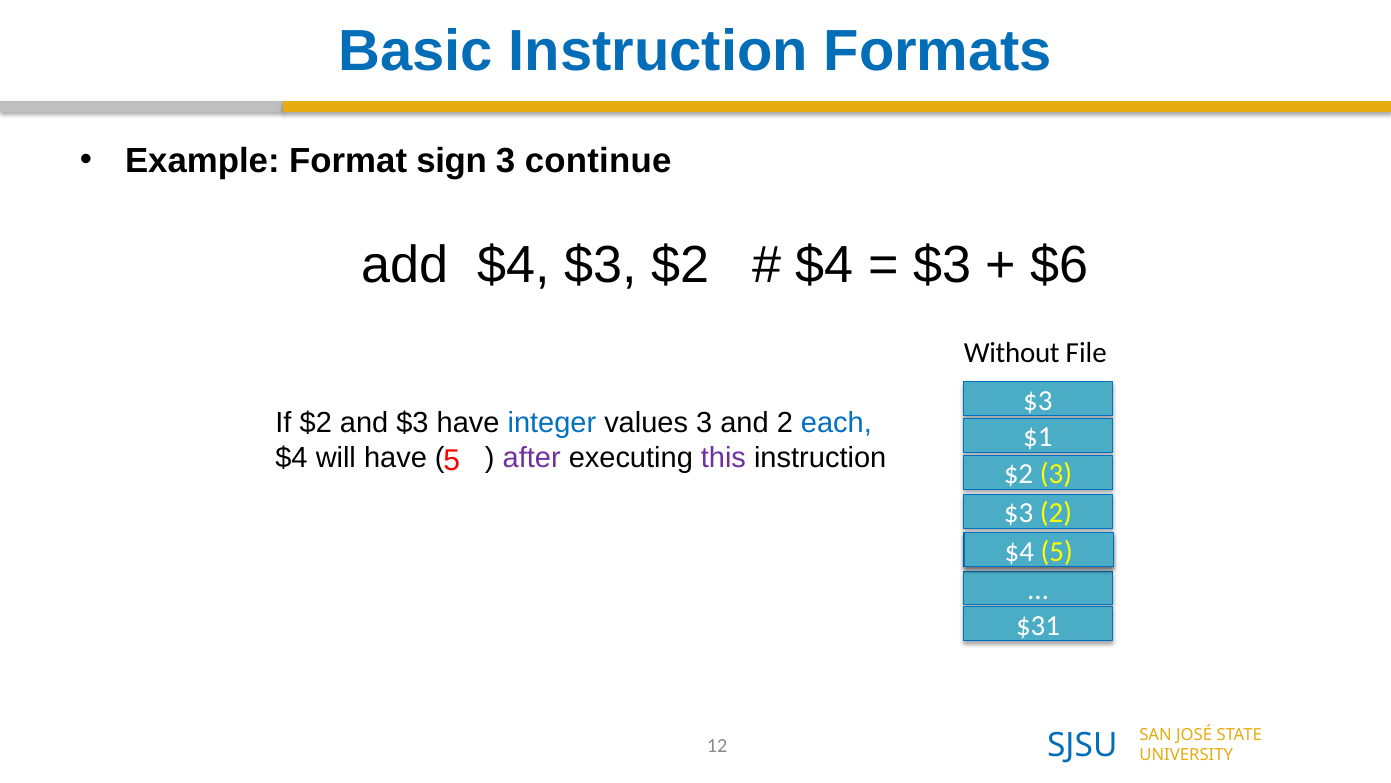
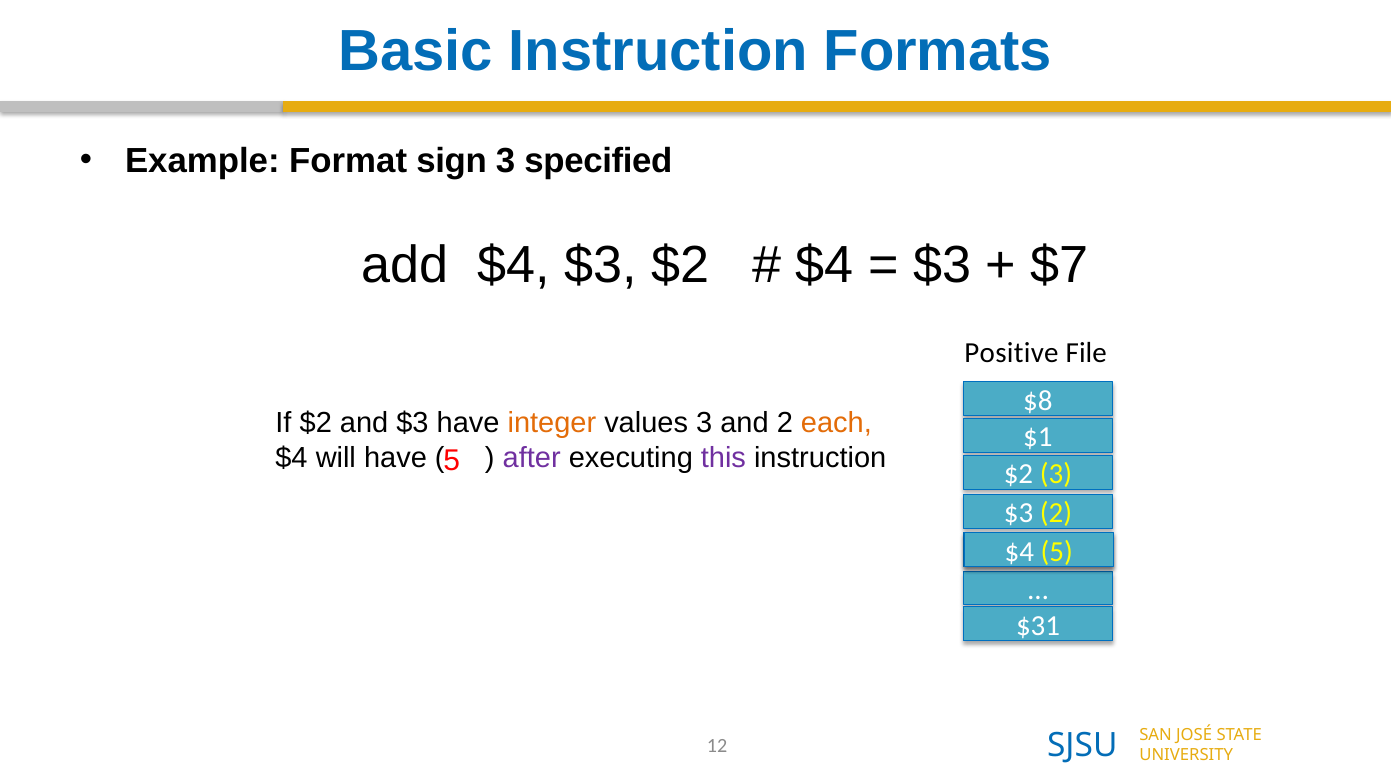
continue: continue -> specified
$6: $6 -> $7
Without: Without -> Positive
$3 at (1038, 400): $3 -> $8
integer colour: blue -> orange
each colour: blue -> orange
